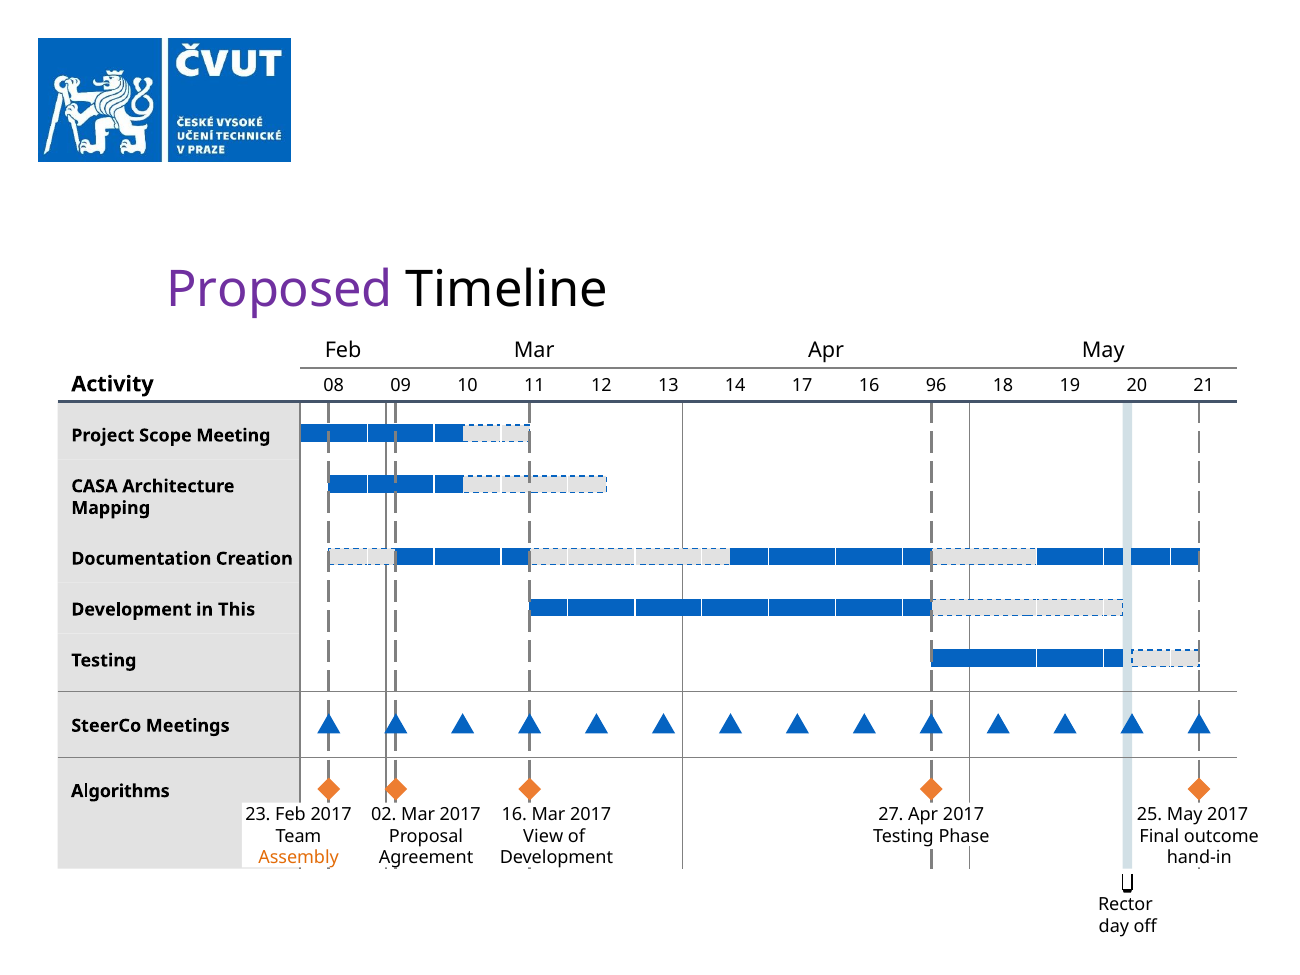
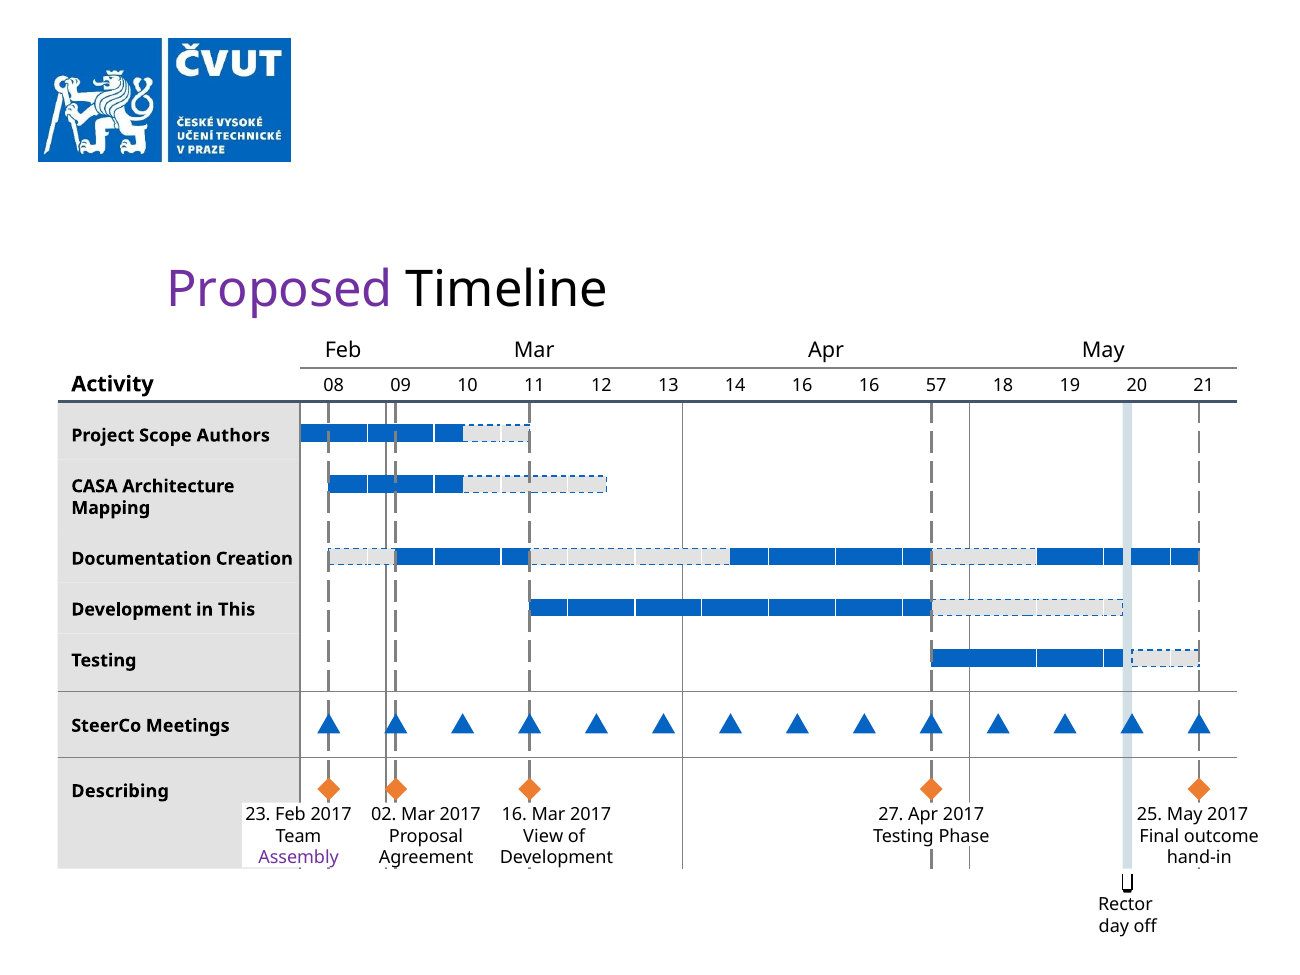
14 17: 17 -> 16
96: 96 -> 57
Meeting: Meeting -> Authors
Algorithms: Algorithms -> Describing
Assembly colour: orange -> purple
